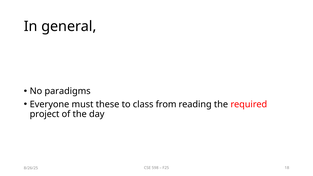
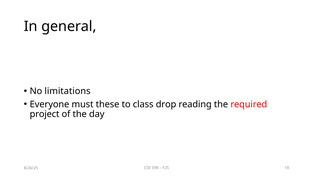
paradigms: paradigms -> limitations
from: from -> drop
